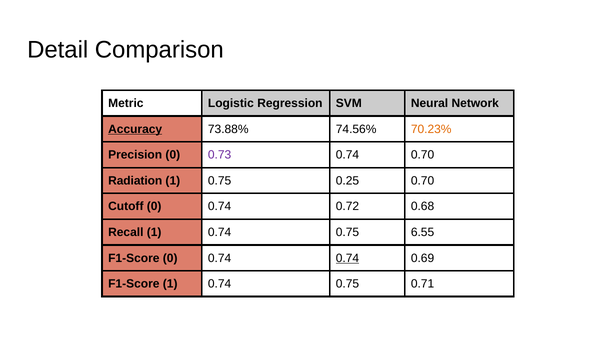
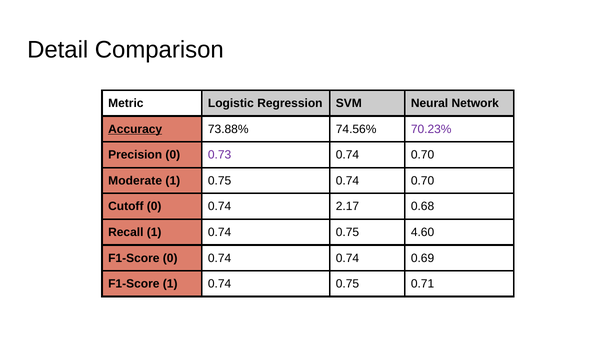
70.23% colour: orange -> purple
Radiation: Radiation -> Moderate
0.75 0.25: 0.25 -> 0.74
0.72: 0.72 -> 2.17
6.55: 6.55 -> 4.60
0.74 at (347, 258) underline: present -> none
